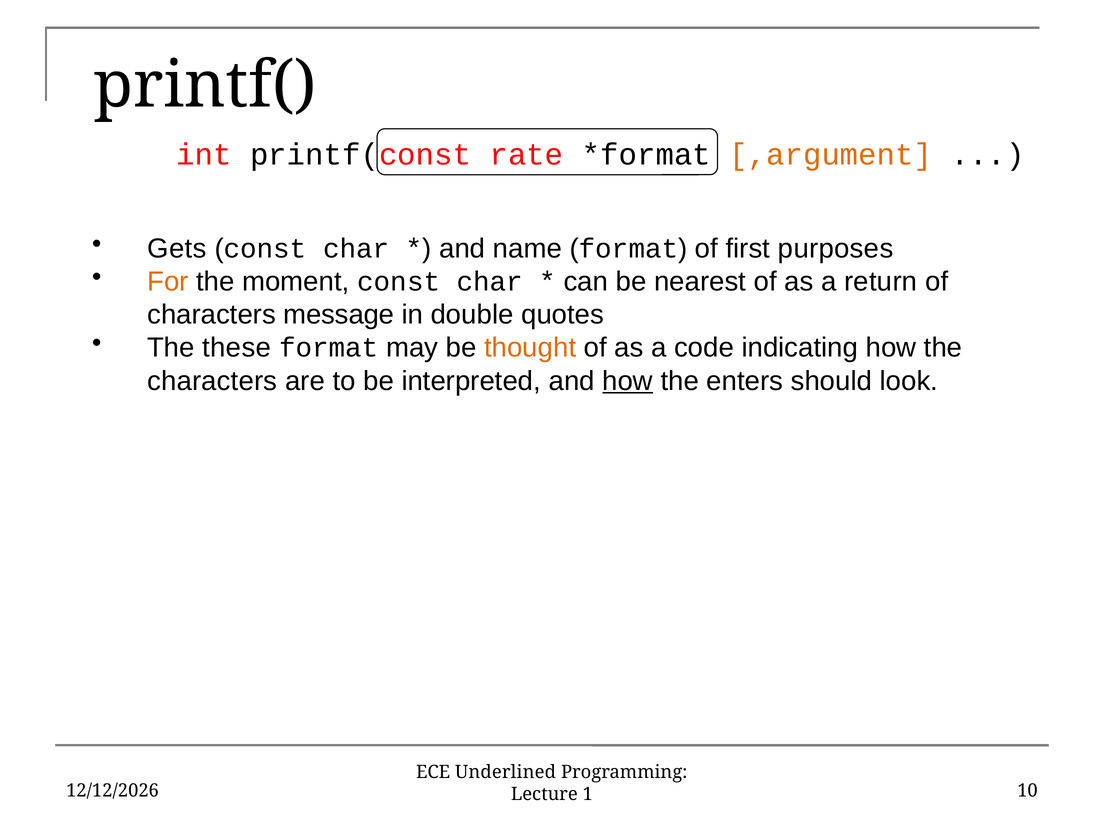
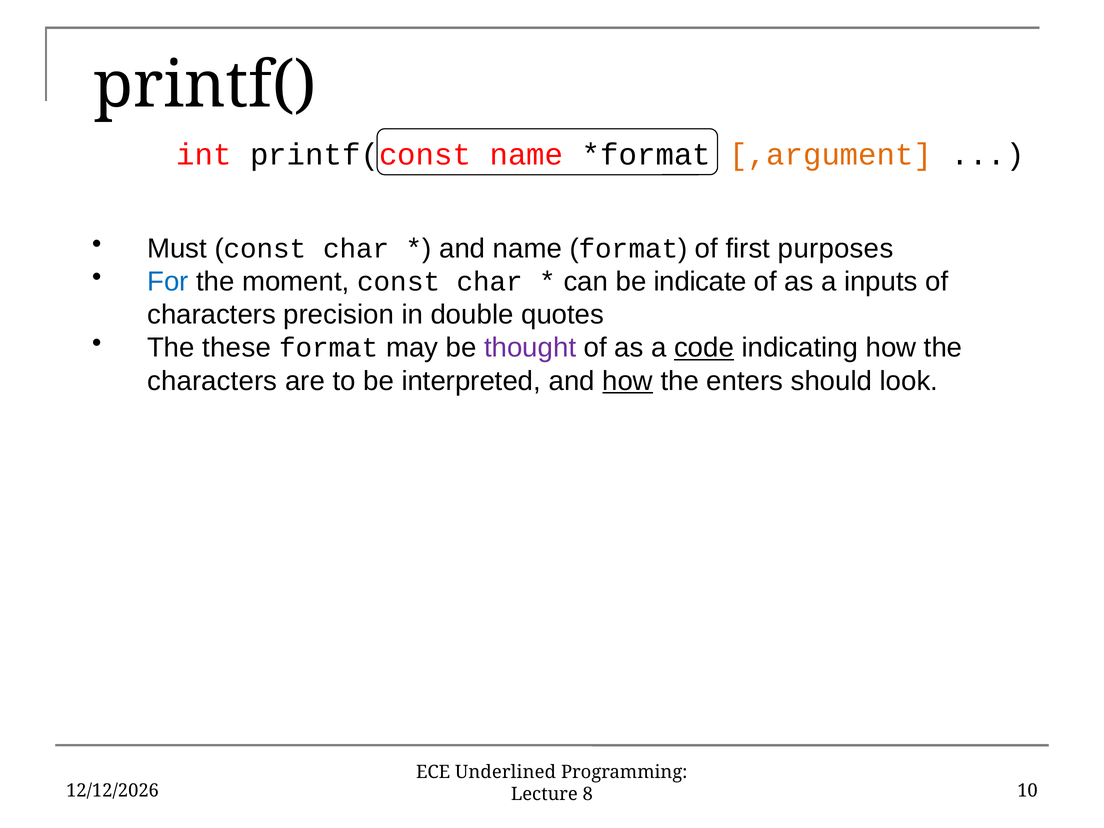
printf(const rate: rate -> name
Gets: Gets -> Must
For colour: orange -> blue
nearest: nearest -> indicate
return: return -> inputs
message: message -> precision
thought colour: orange -> purple
code underline: none -> present
1: 1 -> 8
